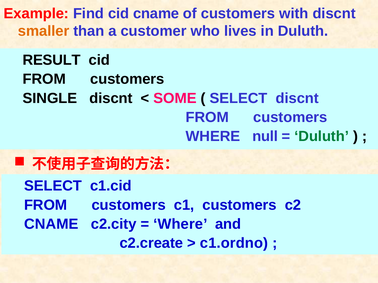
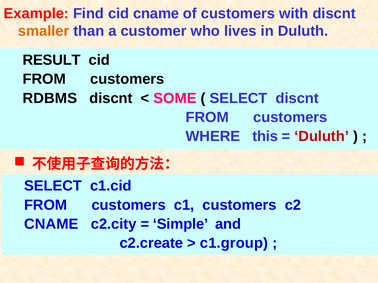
SINGLE: SINGLE -> RDBMS
null: null -> this
Duluth at (322, 137) colour: green -> red
Where at (180, 224): Where -> Simple
c1.ordno: c1.ordno -> c1.group
